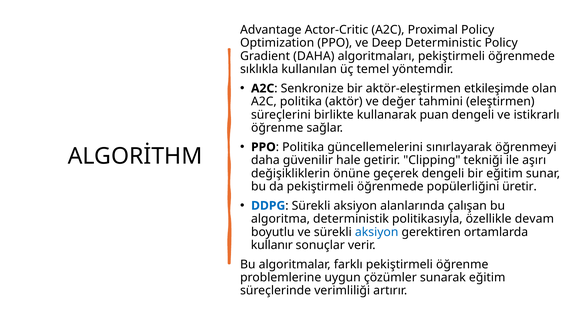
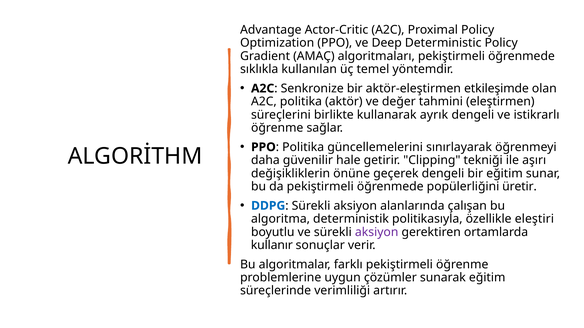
Gradient DAHA: DAHA -> AMAÇ
puan: puan -> ayrık
devam: devam -> eleştiri
aksiyon at (377, 232) colour: blue -> purple
